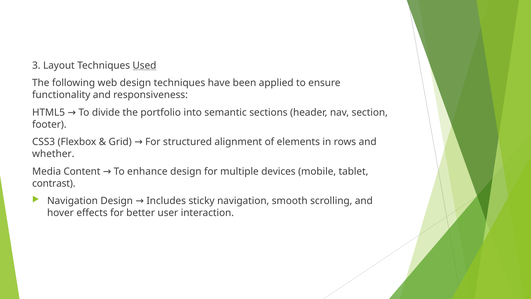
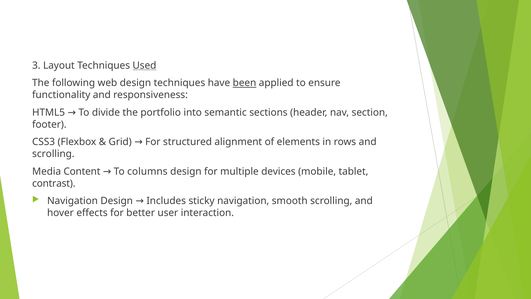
been underline: none -> present
whether at (53, 154): whether -> scrolling
enhance: enhance -> columns
